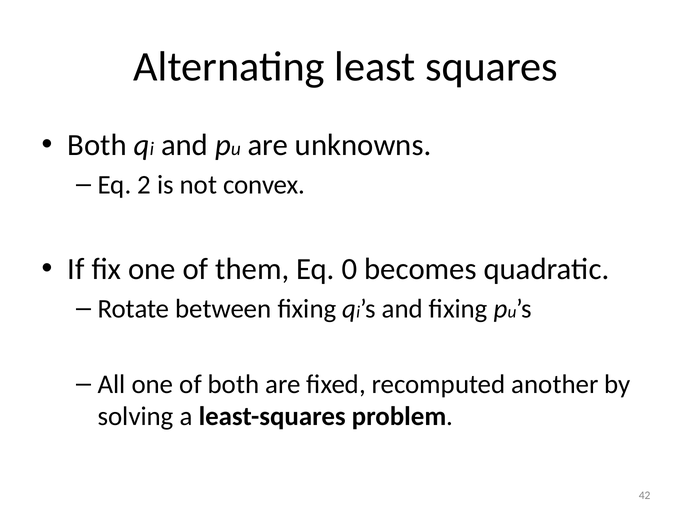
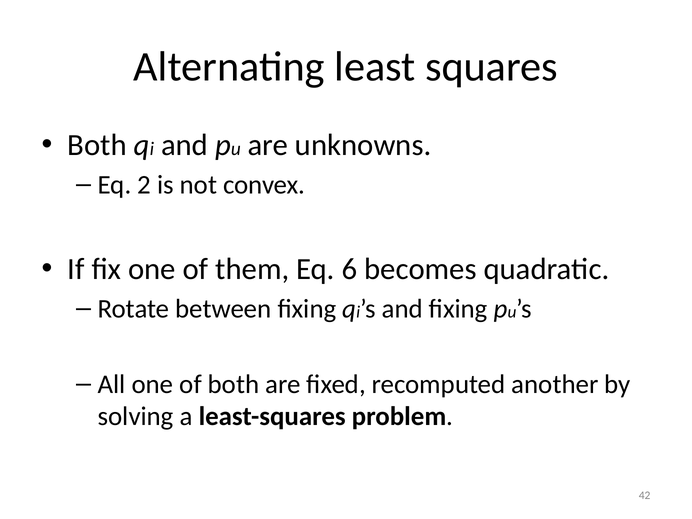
0: 0 -> 6
